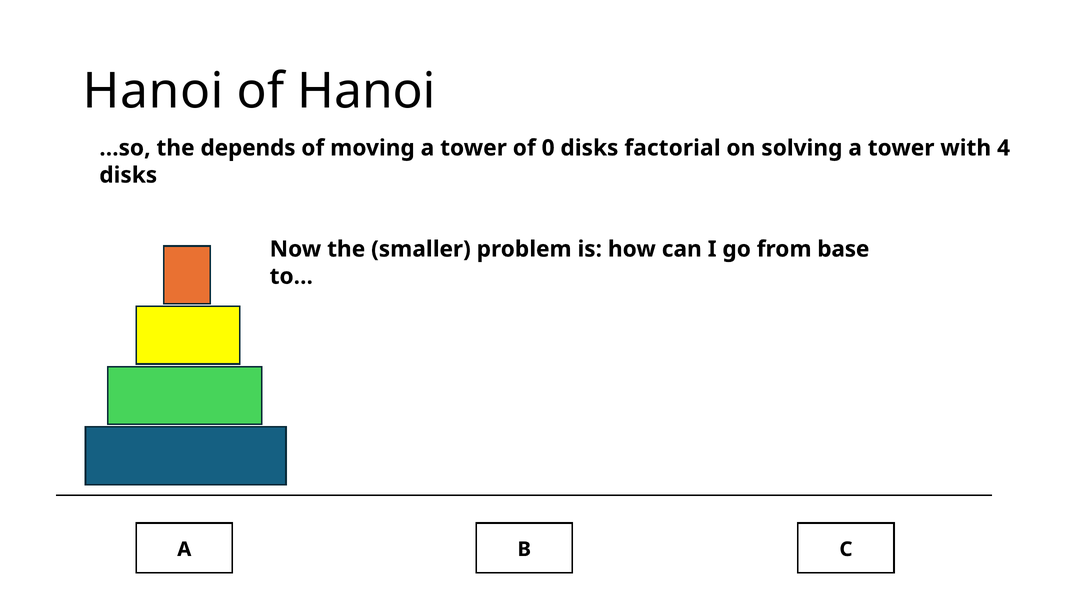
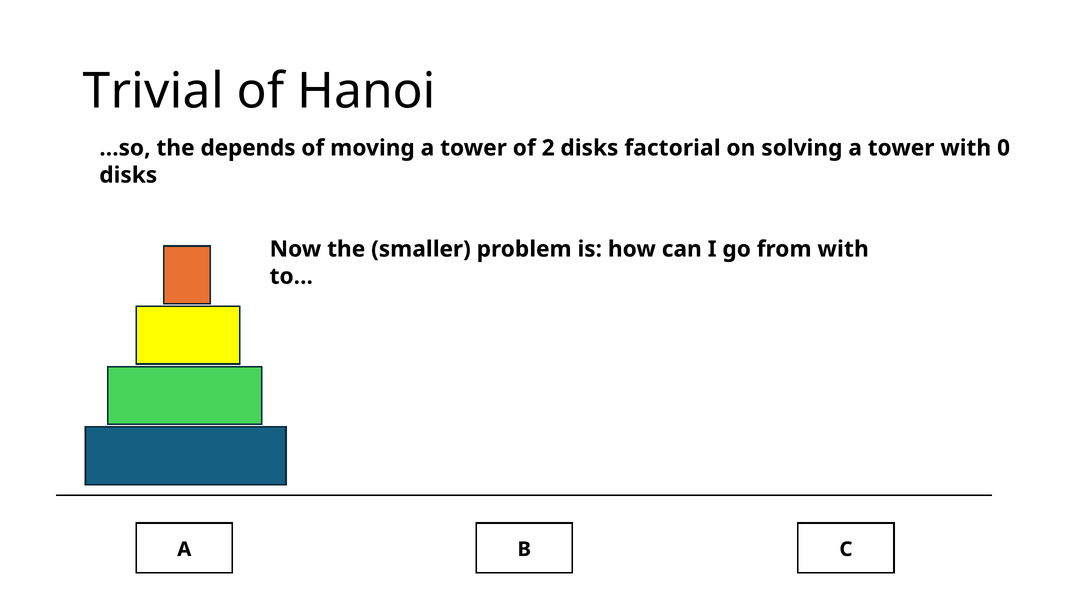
Hanoi at (153, 91): Hanoi -> Trivial
0: 0 -> 2
4: 4 -> 0
from base: base -> with
